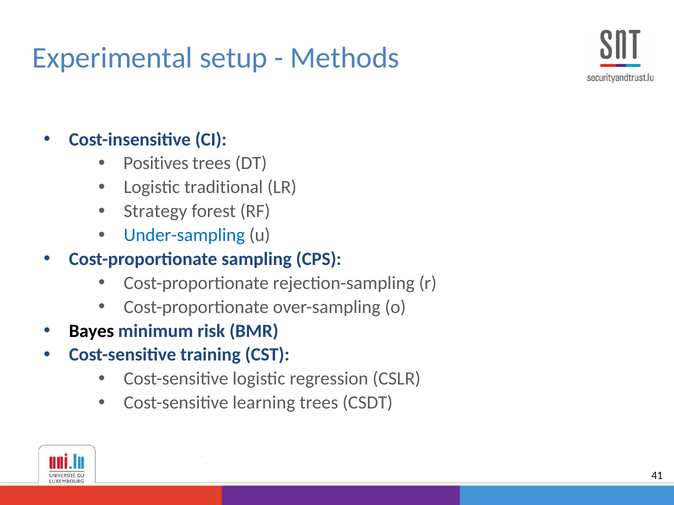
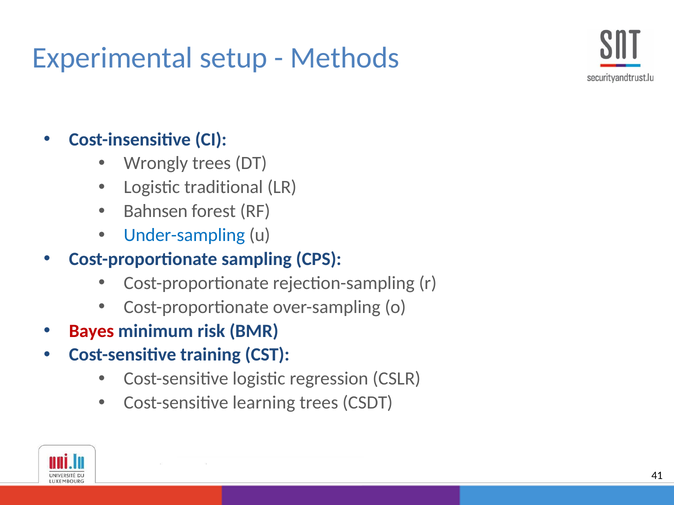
Positives: Positives -> Wrongly
Strategy: Strategy -> Bahnsen
Bayes colour: black -> red
